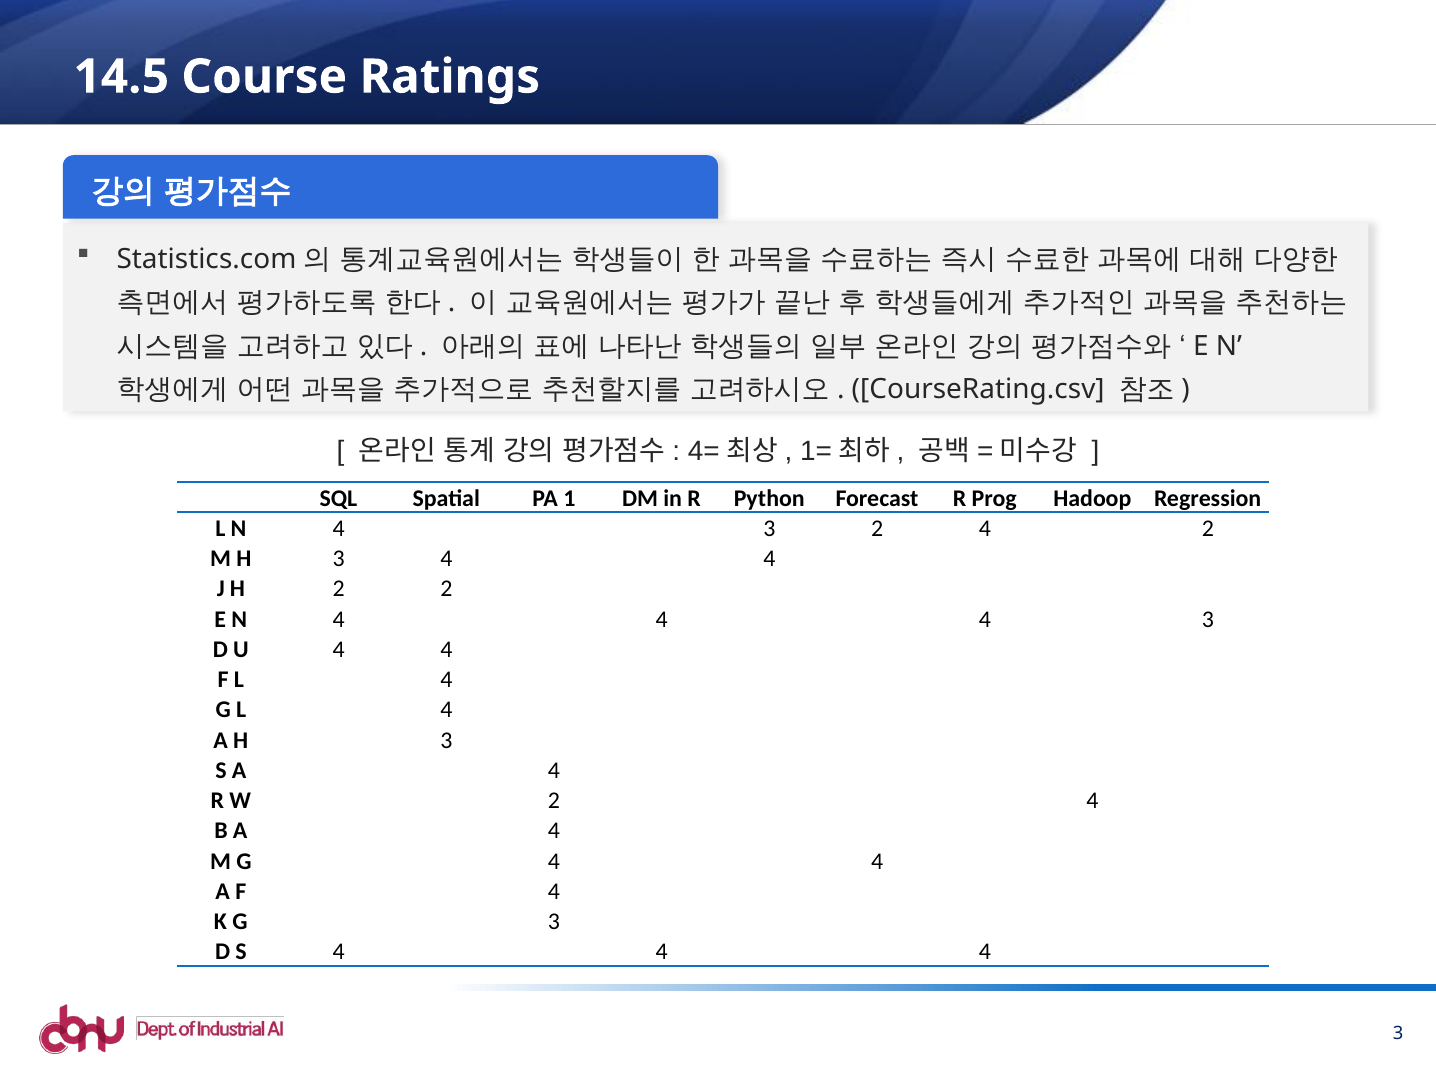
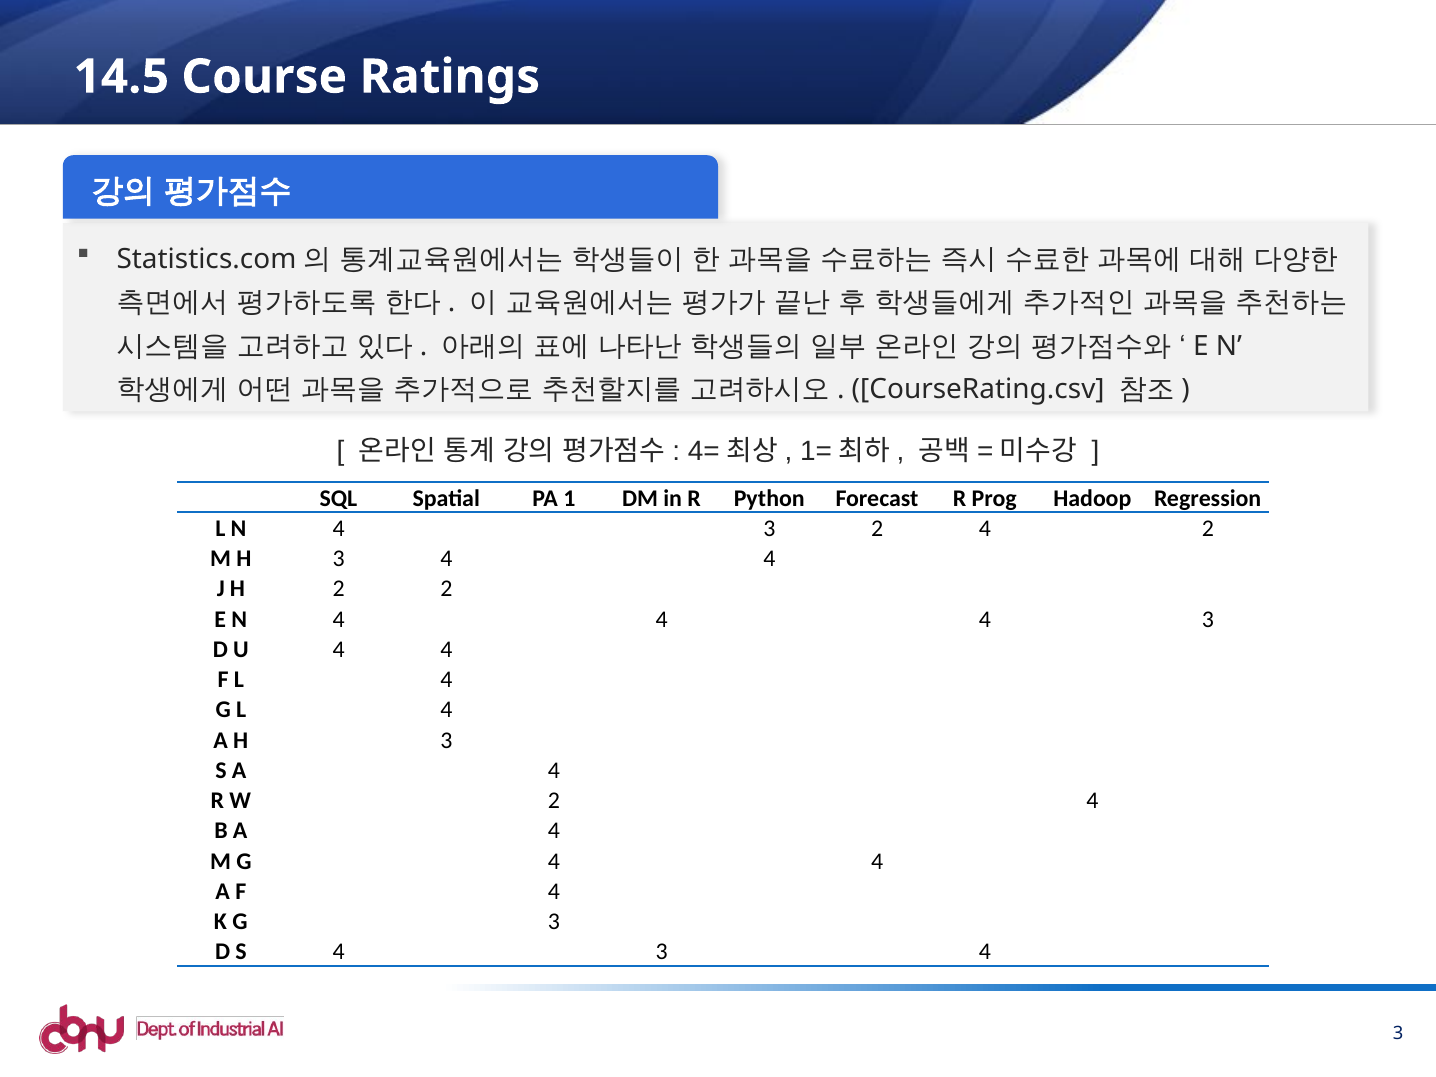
S 4 4: 4 -> 3
